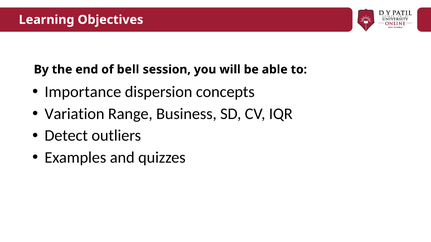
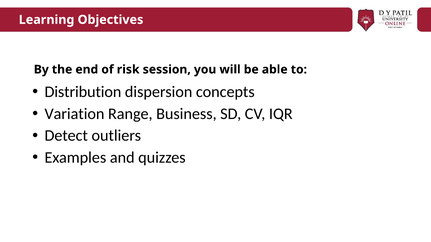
bell: bell -> risk
Importance: Importance -> Distribution
